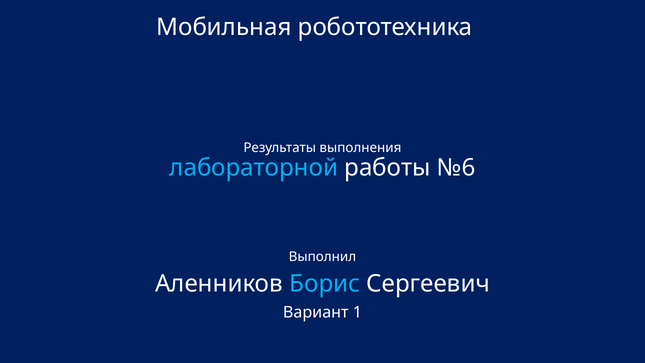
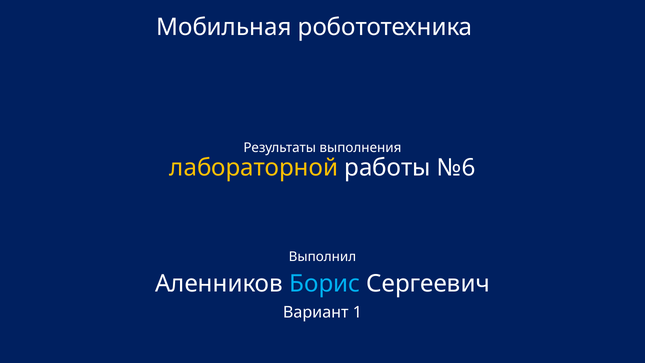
лабораторной colour: light blue -> yellow
